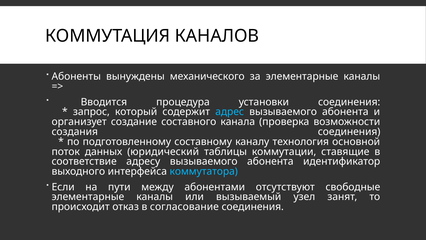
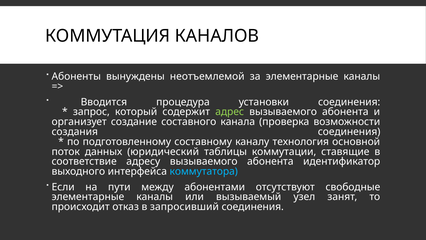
механического: механического -> неотъемлемой
адрес colour: light blue -> light green
согласование: согласование -> запросивший
